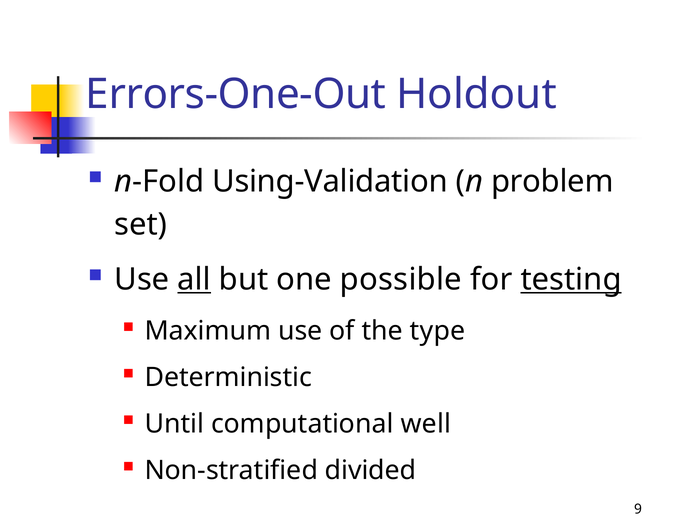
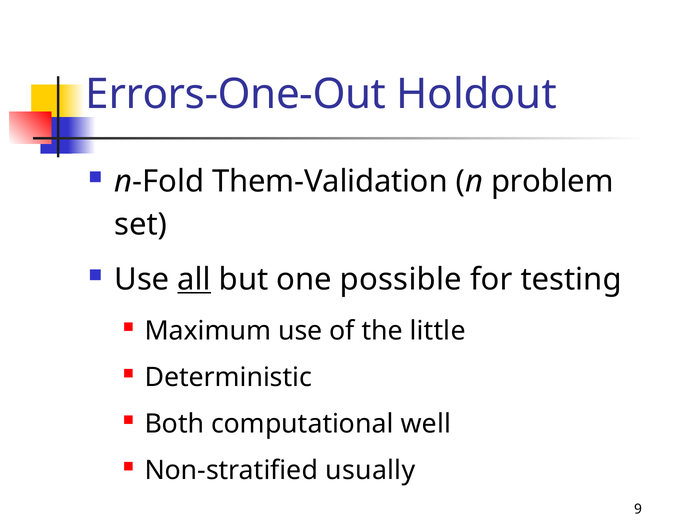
Using-Validation: Using-Validation -> Them-Validation
testing underline: present -> none
type: type -> little
Until: Until -> Both
divided: divided -> usually
